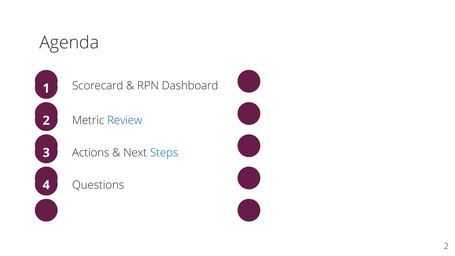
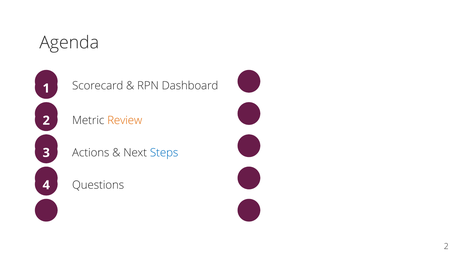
Review colour: blue -> orange
